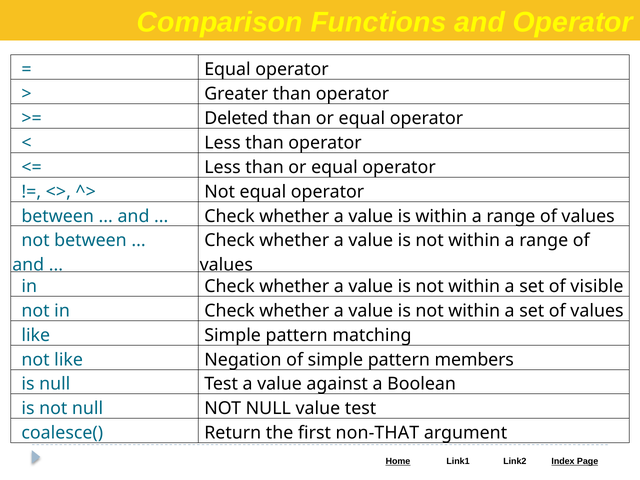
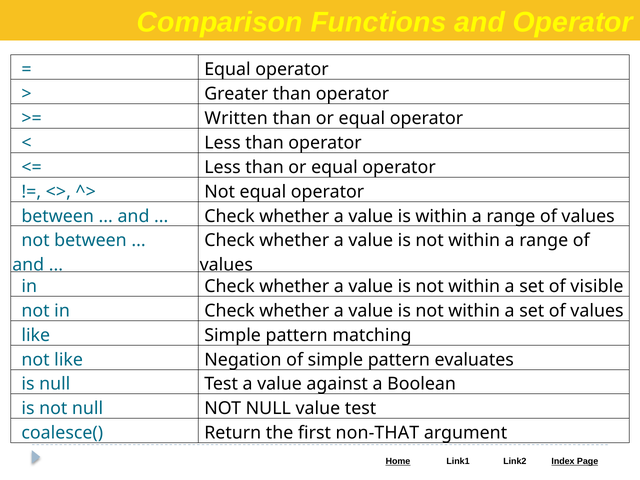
Deleted: Deleted -> Written
members: members -> evaluates
